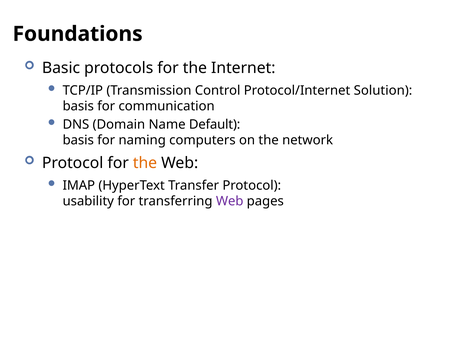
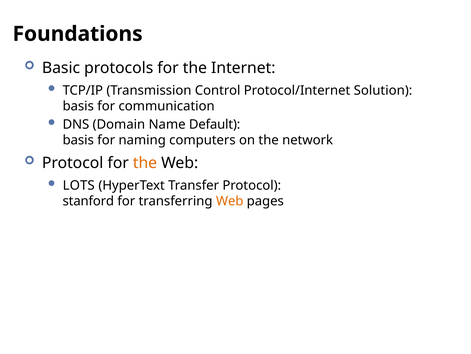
IMAP: IMAP -> LOTS
usability: usability -> stanford
Web at (230, 201) colour: purple -> orange
